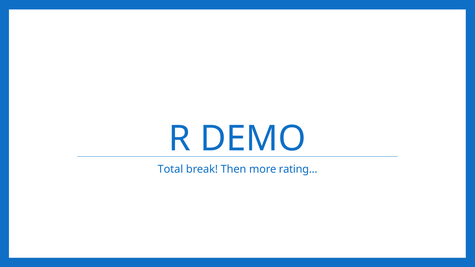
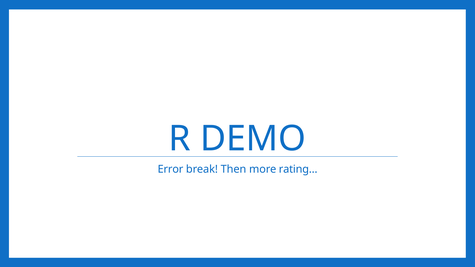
Total: Total -> Error
